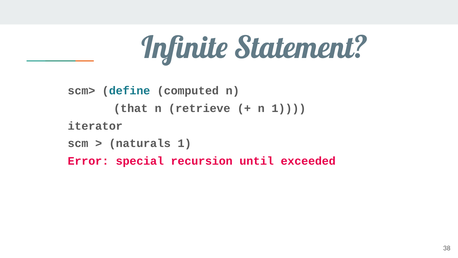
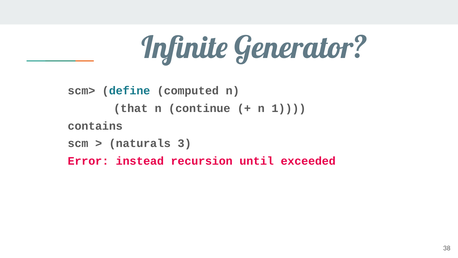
Statement: Statement -> Generator
retrieve: retrieve -> continue
iterator: iterator -> contains
naturals 1: 1 -> 3
special: special -> instead
